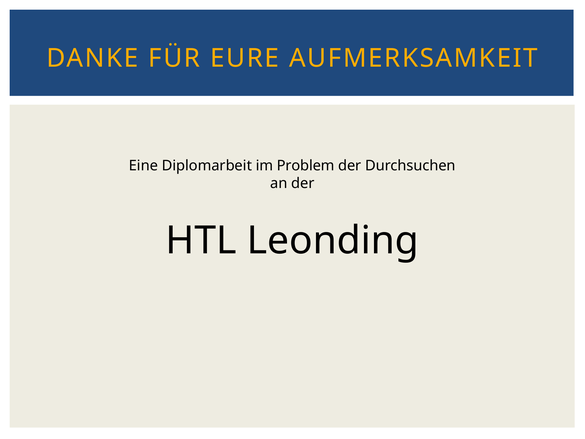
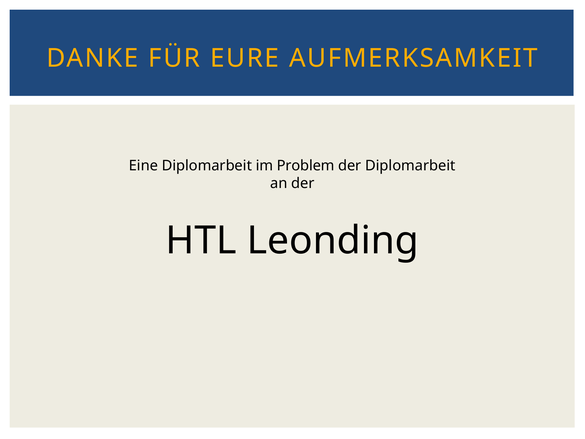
der Durchsuchen: Durchsuchen -> Diplomarbeit
